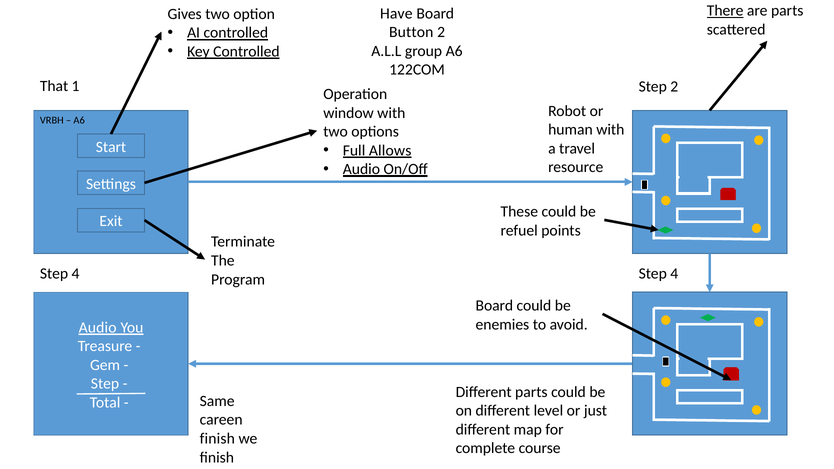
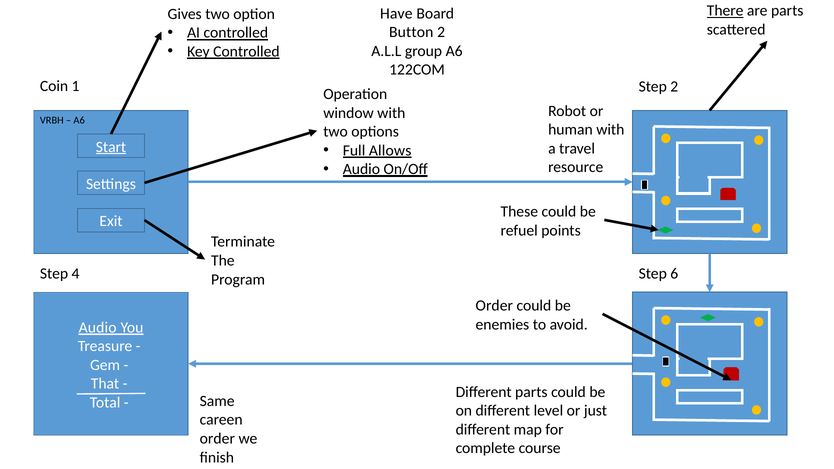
That: That -> Coin
Start underline: none -> present
4 at (674, 273): 4 -> 6
Board at (494, 306): Board -> Order
Step at (105, 384): Step -> That
finish at (217, 439): finish -> order
